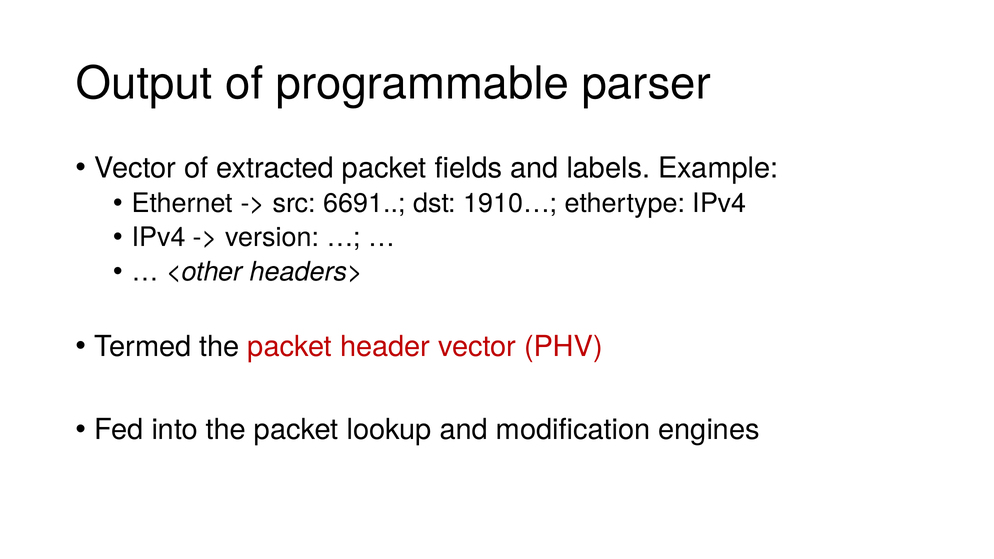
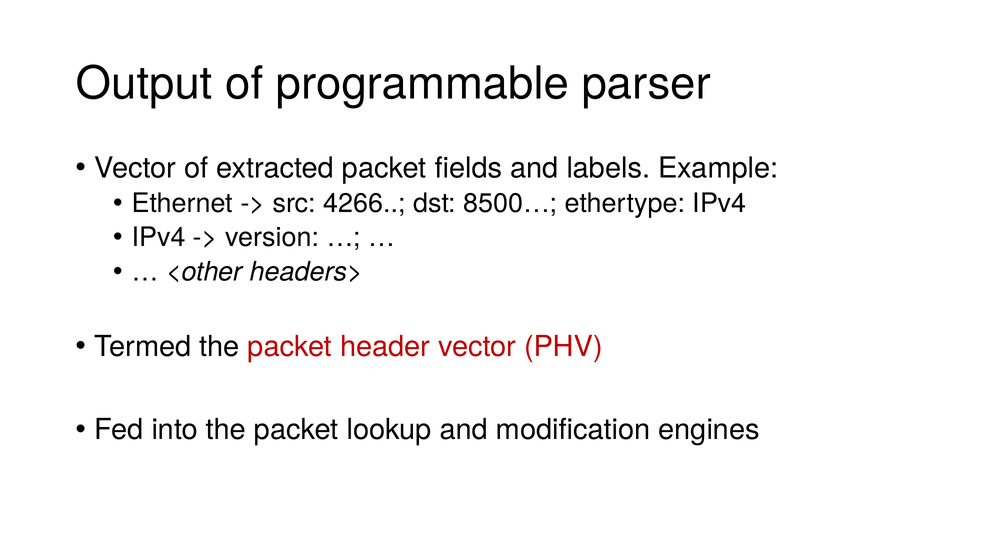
6691: 6691 -> 4266
1910…: 1910… -> 8500…
